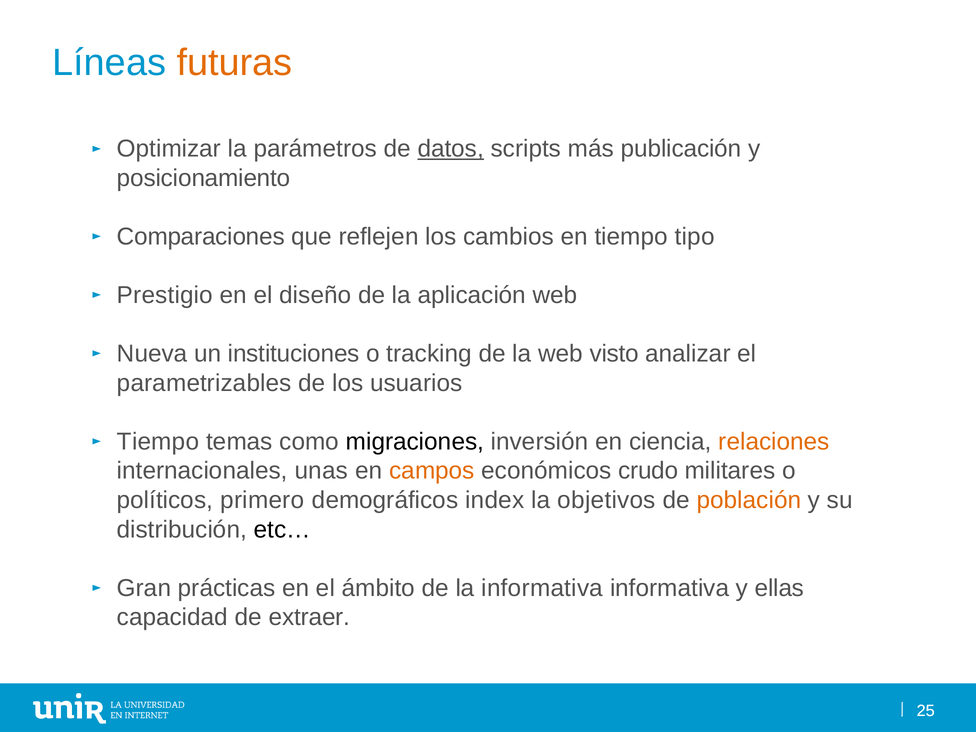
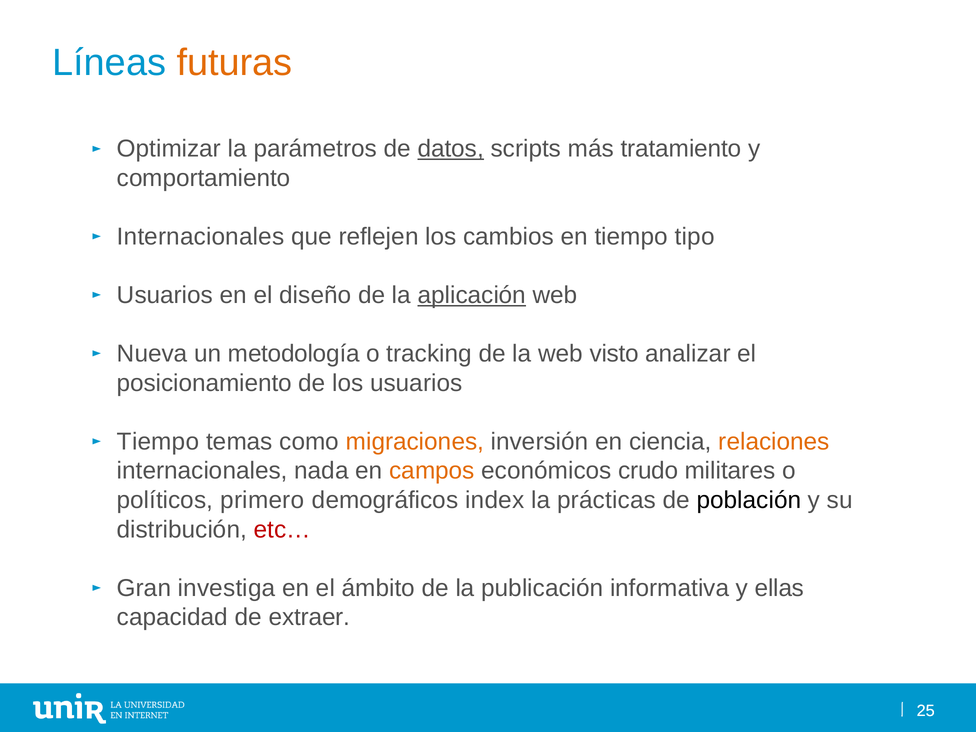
publicación: publicación -> tratamiento
posicionamiento: posicionamiento -> comportamiento
Comparaciones at (201, 237): Comparaciones -> Internacionales
Prestigio at (165, 295): Prestigio -> Usuarios
aplicación underline: none -> present
instituciones: instituciones -> metodología
parametrizables: parametrizables -> posicionamiento
migraciones colour: black -> orange
unas: unas -> nada
objetivos: objetivos -> prácticas
población colour: orange -> black
etc… colour: black -> red
prácticas: prácticas -> investiga
la informativa: informativa -> publicación
